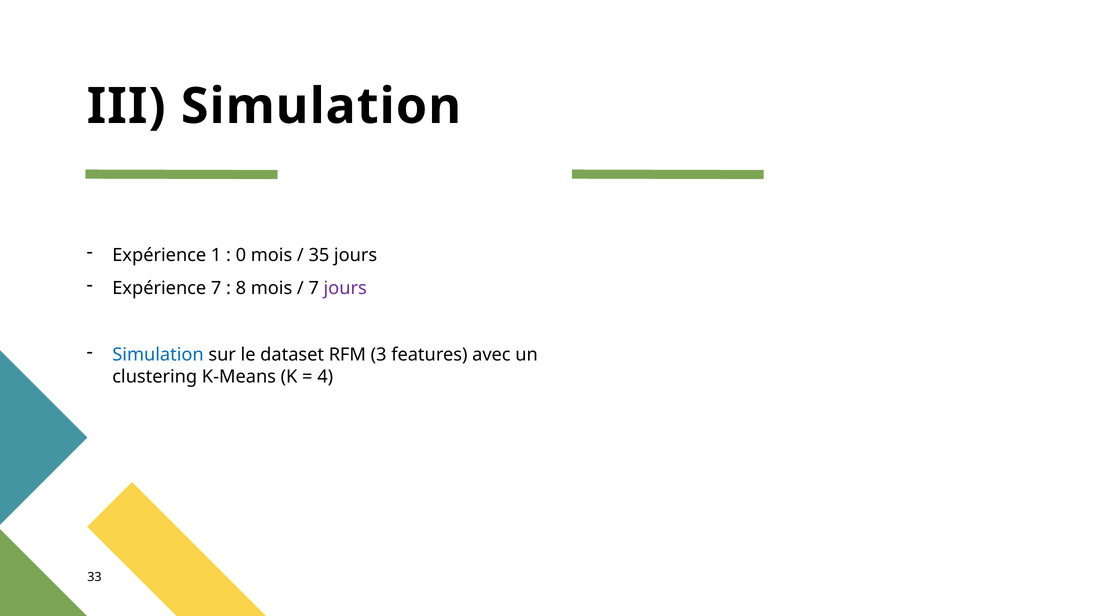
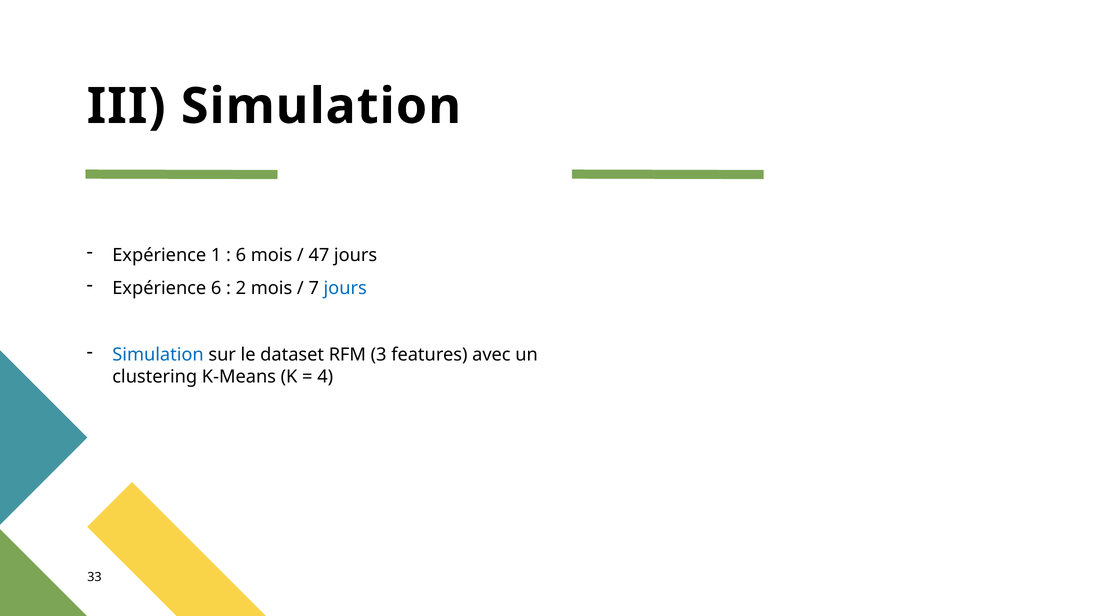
0 at (241, 255): 0 -> 6
35: 35 -> 47
Expérience 7: 7 -> 6
8: 8 -> 2
jours at (345, 289) colour: purple -> blue
